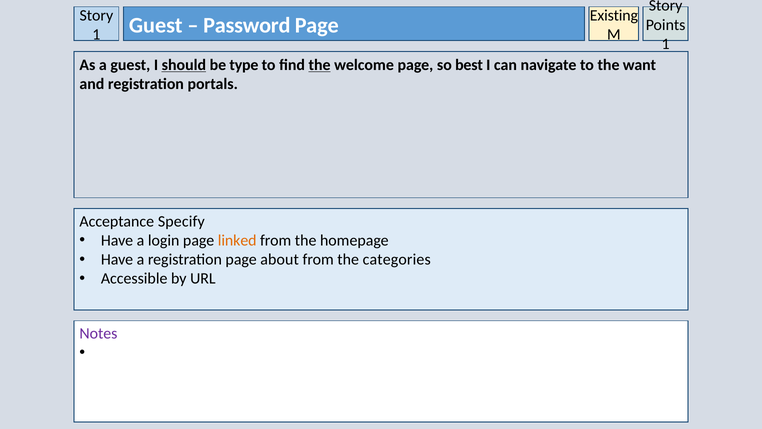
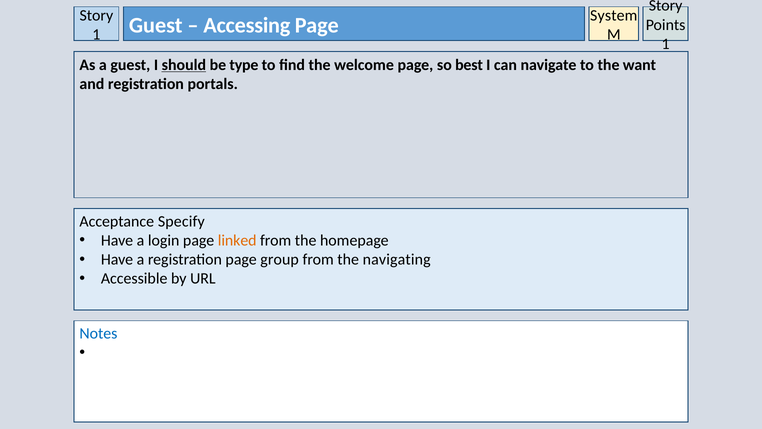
Existing: Existing -> System
Password: Password -> Accessing
the at (320, 65) underline: present -> none
about: about -> group
categories: categories -> navigating
Notes colour: purple -> blue
